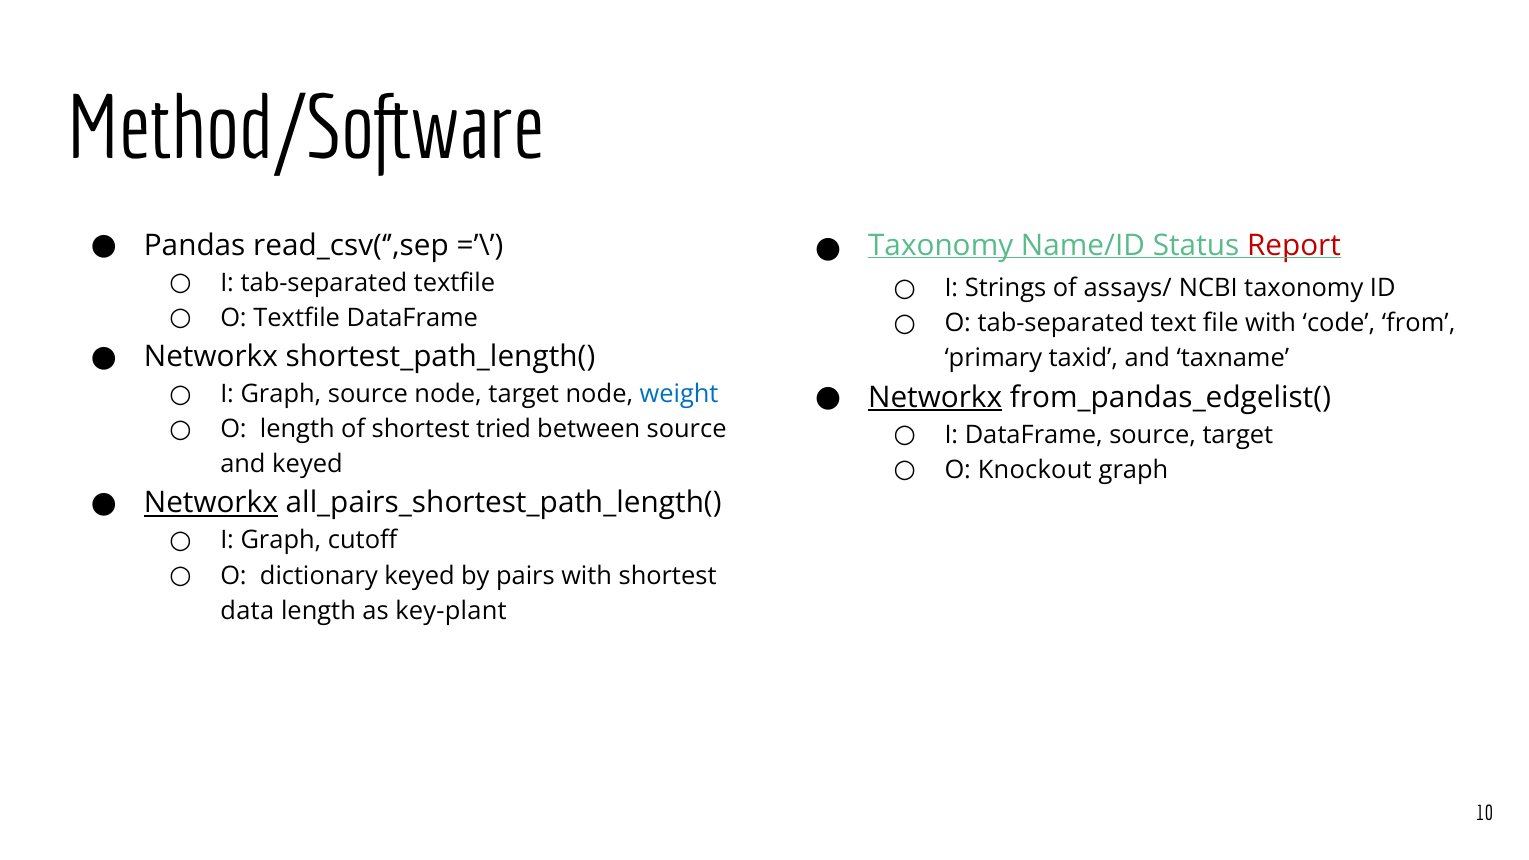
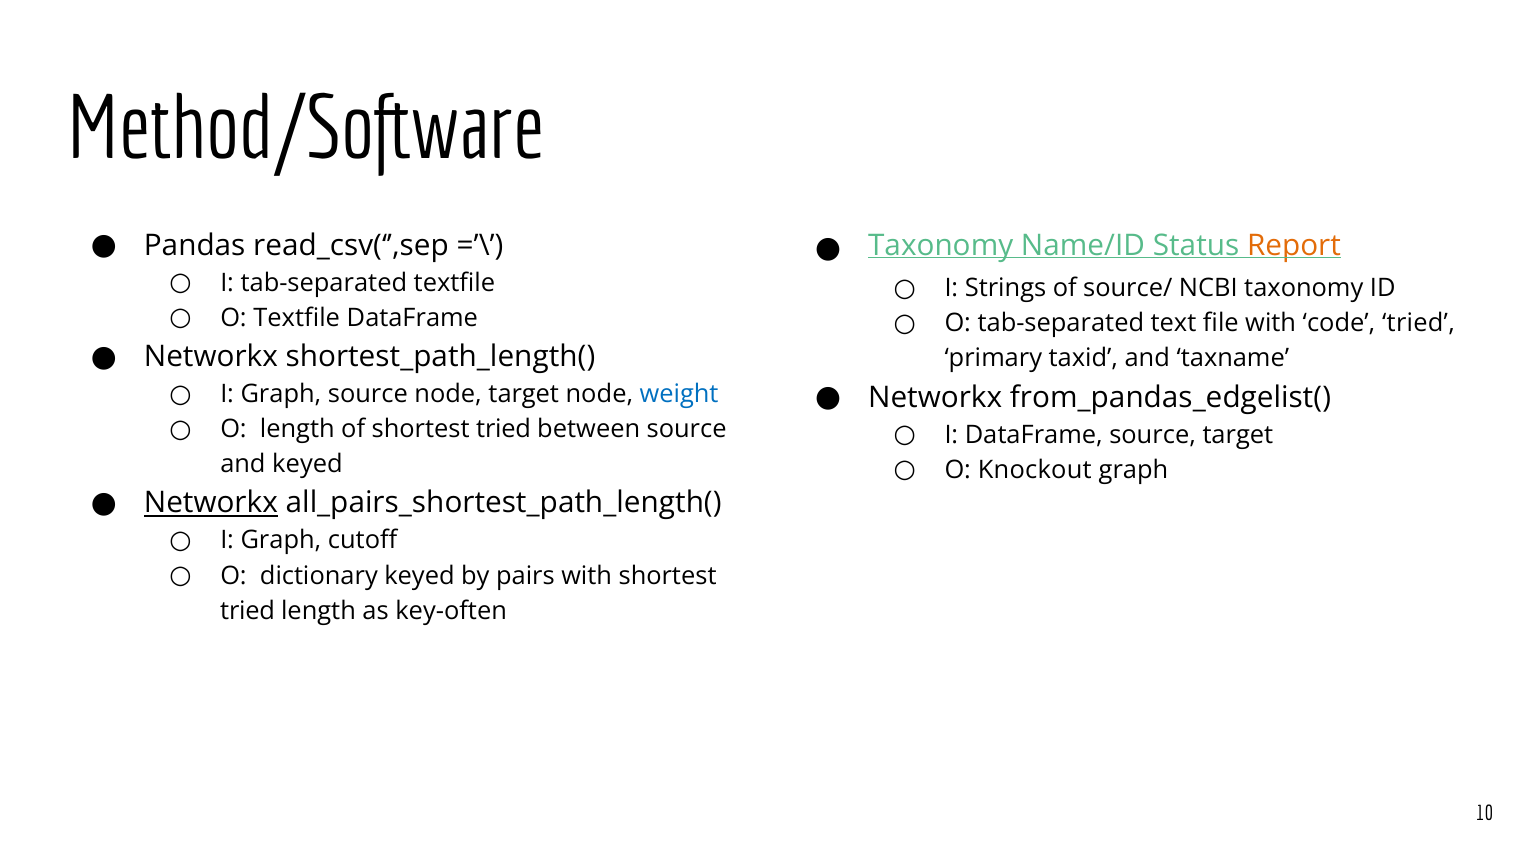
Report colour: red -> orange
assays/: assays/ -> source/
code from: from -> tried
Networkx at (935, 397) underline: present -> none
data at (247, 611): data -> tried
key-plant: key-plant -> key-often
